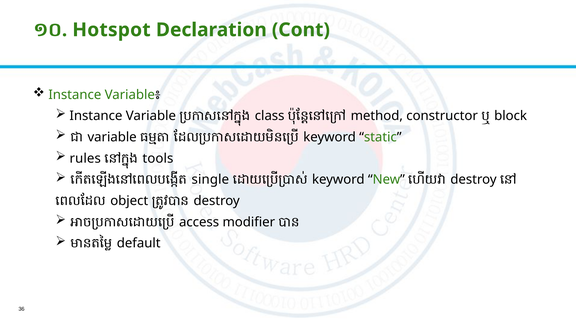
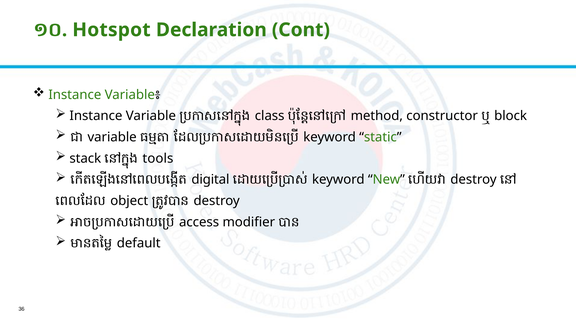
rules: rules -> stack
single: single -> digital
